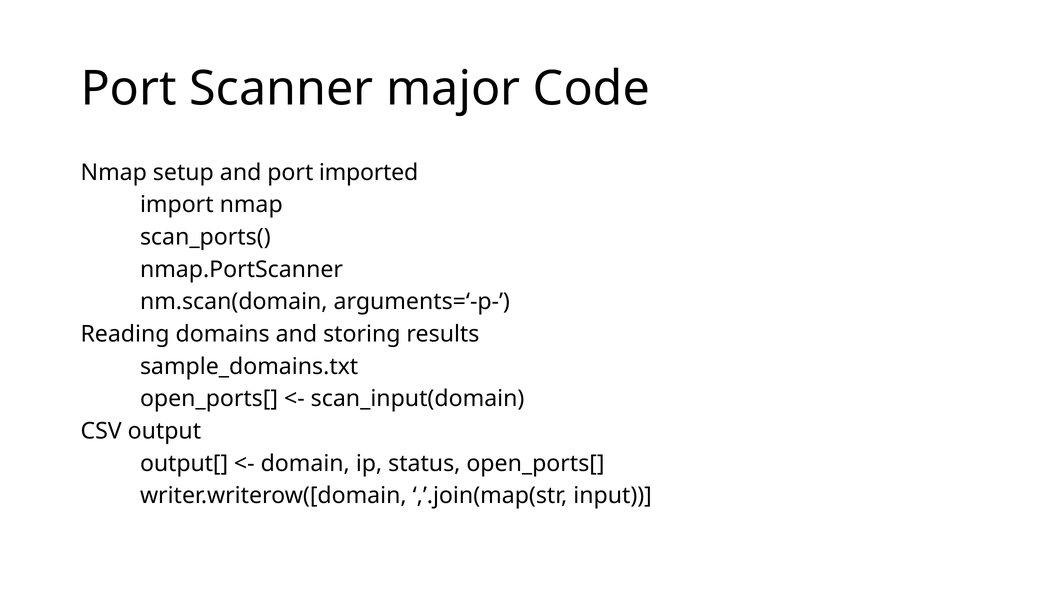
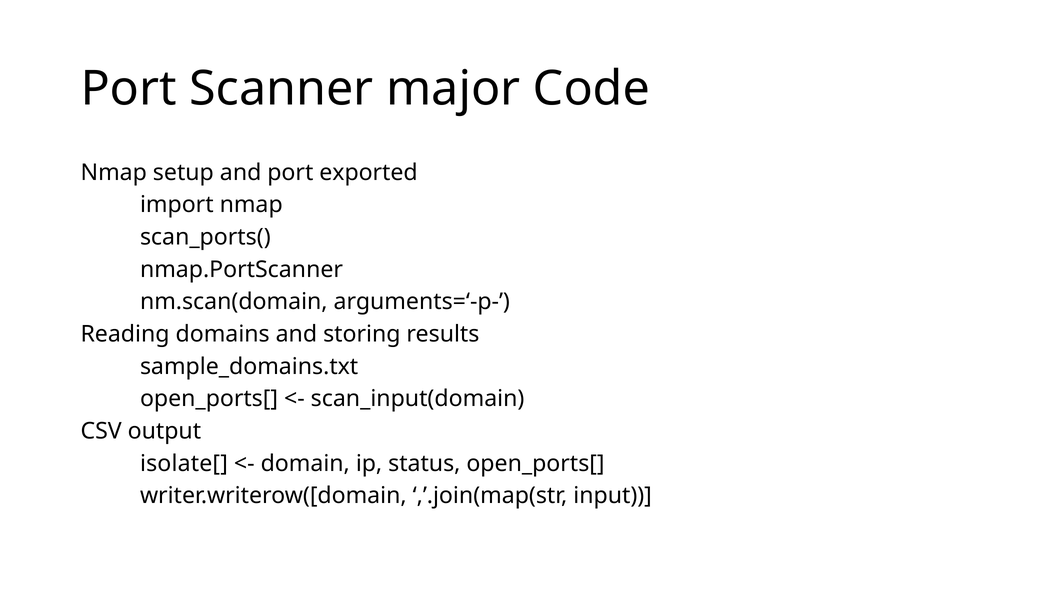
imported: imported -> exported
output[: output[ -> isolate[
